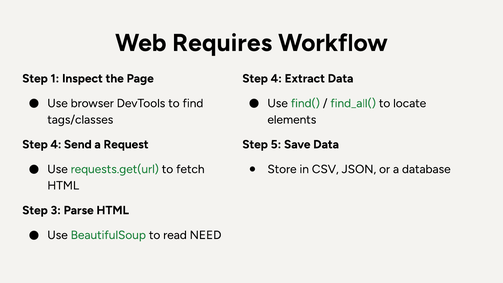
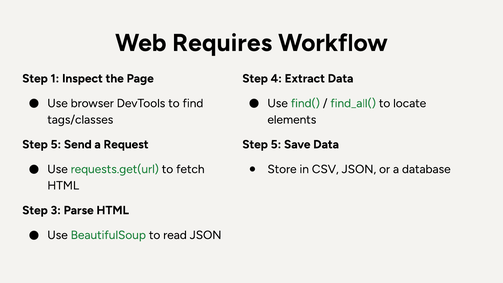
4 at (56, 144): 4 -> 5
read NEED: NEED -> JSON
